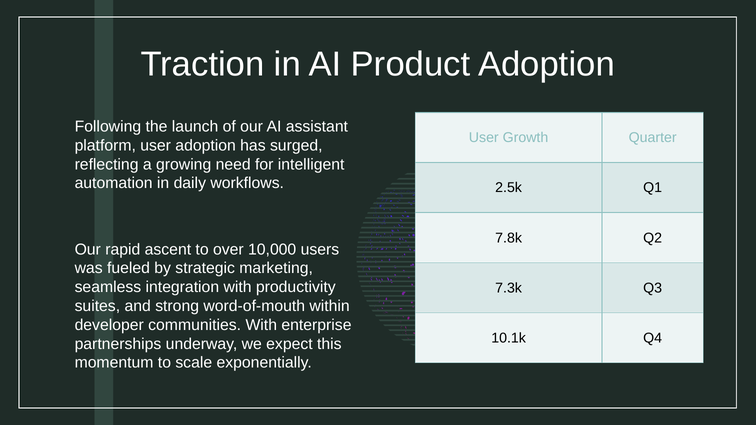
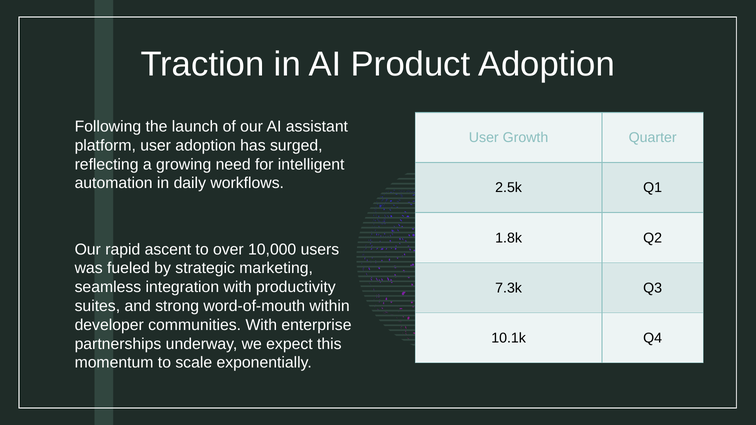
7.8k: 7.8k -> 1.8k
